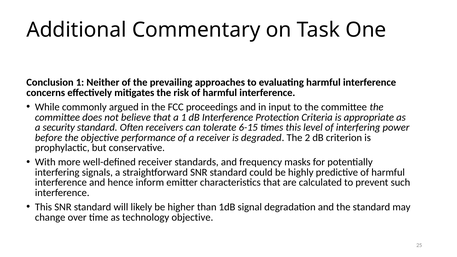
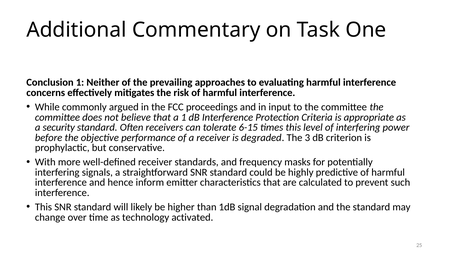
2: 2 -> 3
technology objective: objective -> activated
